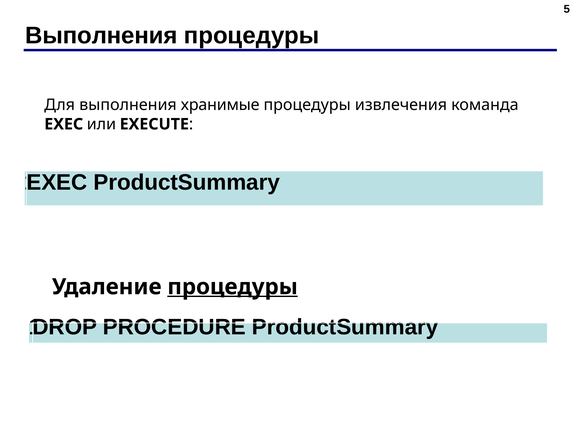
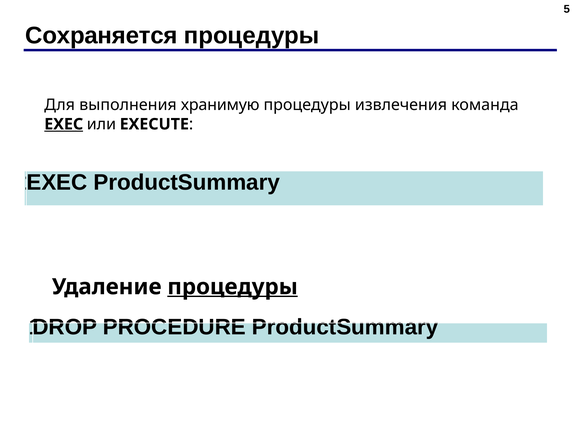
Выполнения at (101, 35): Выполнения -> Сохраняется
хранимые: хранимые -> хранимую
EXEC underline: none -> present
